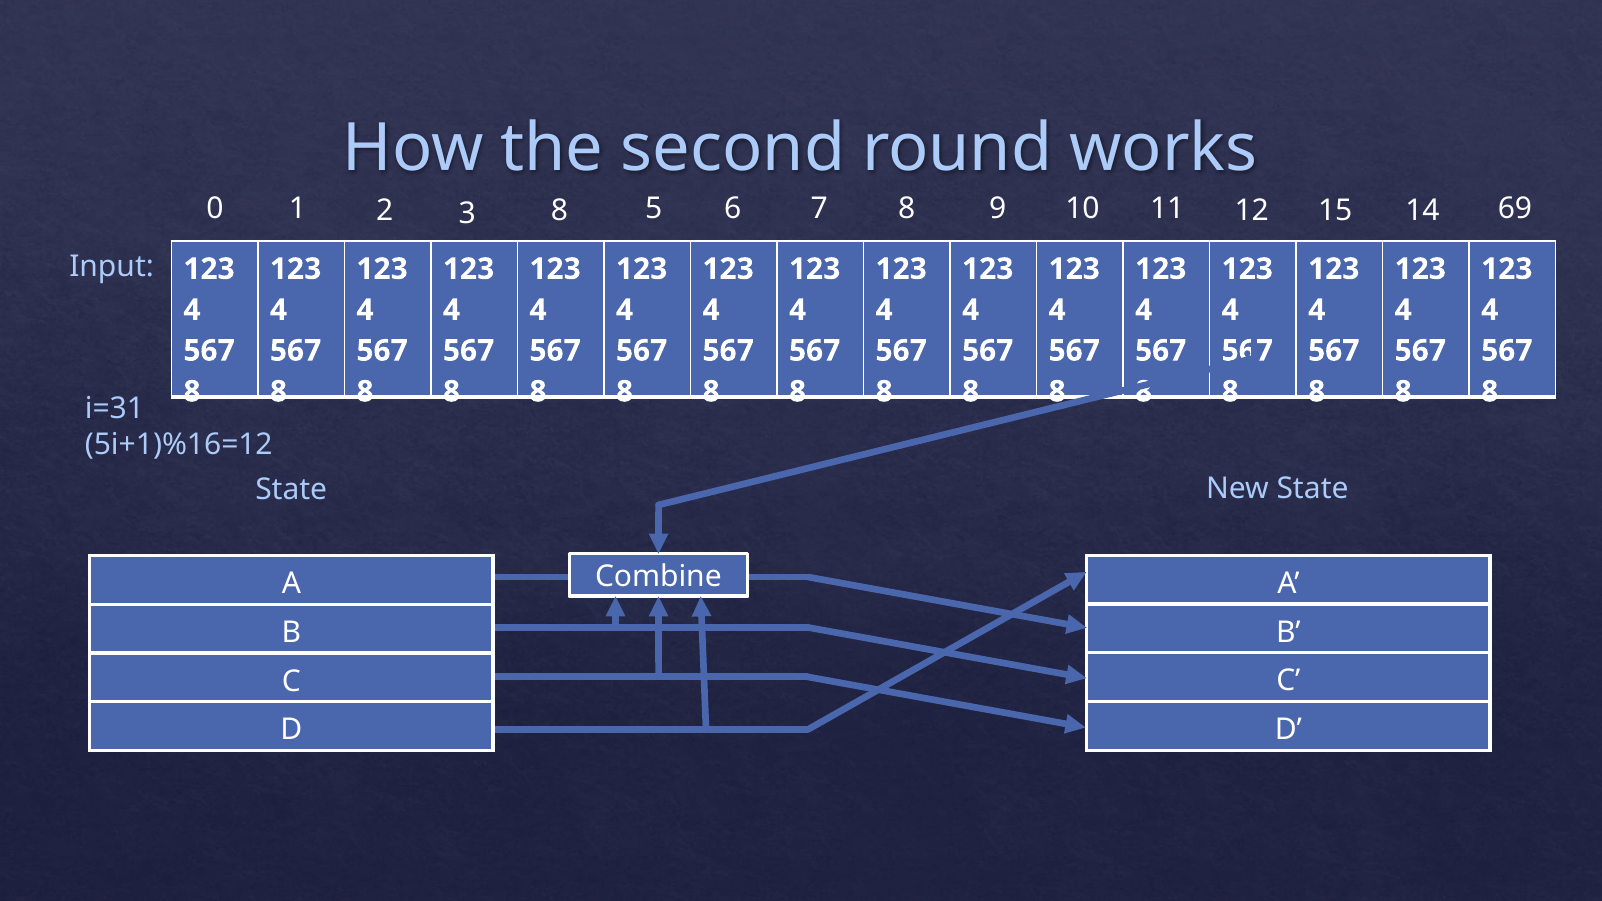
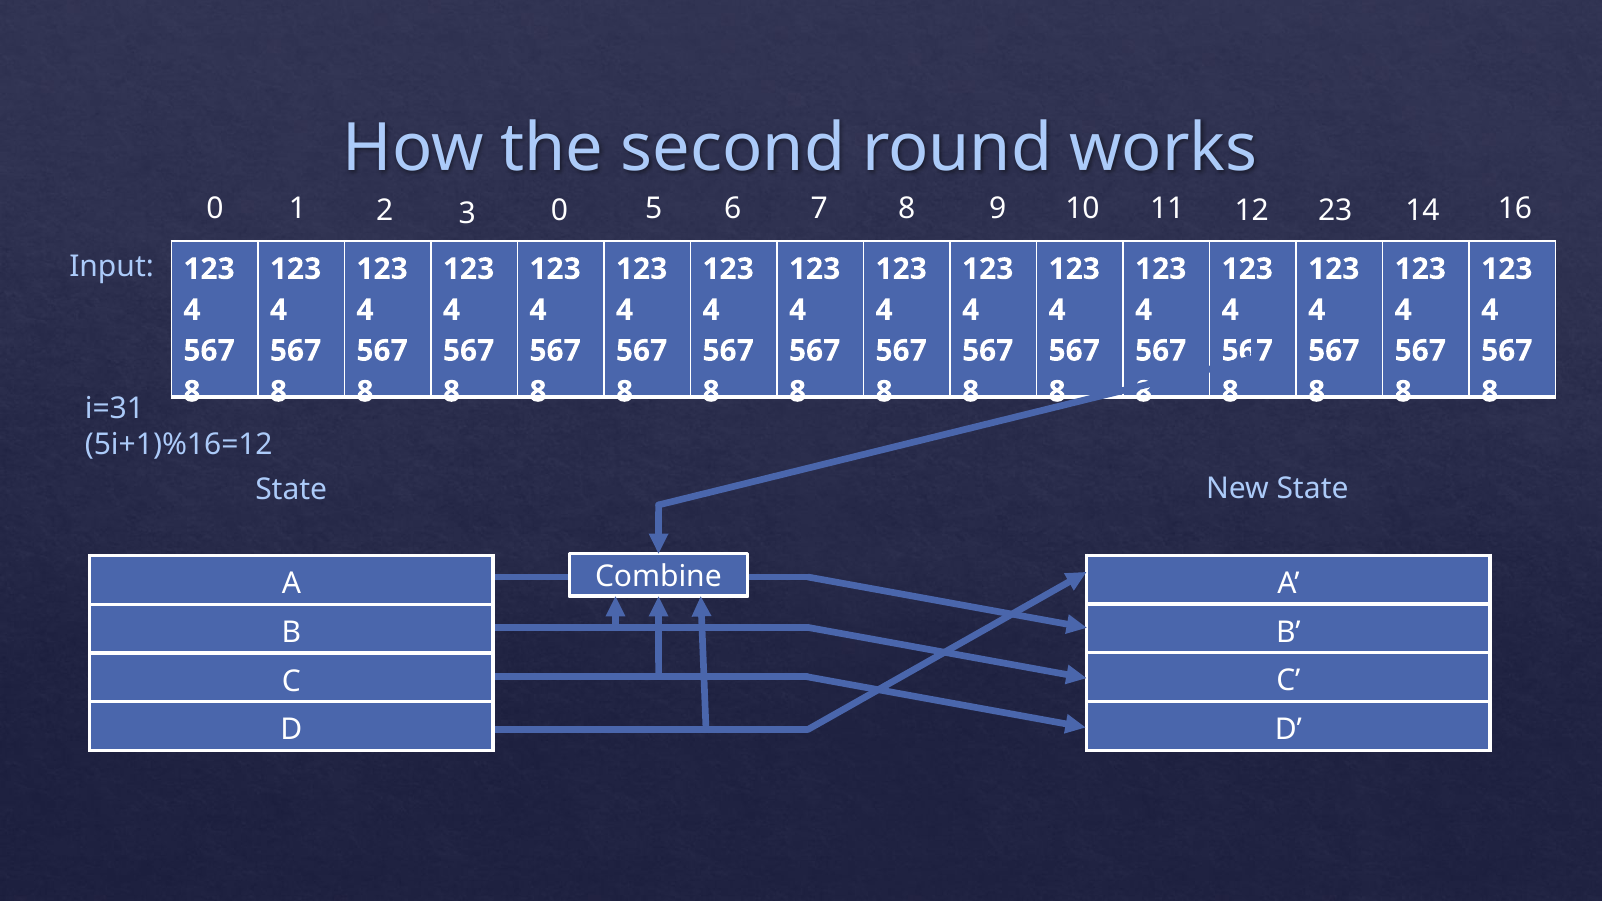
3 8: 8 -> 0
15: 15 -> 23
69: 69 -> 16
